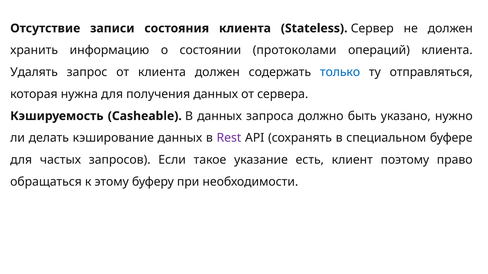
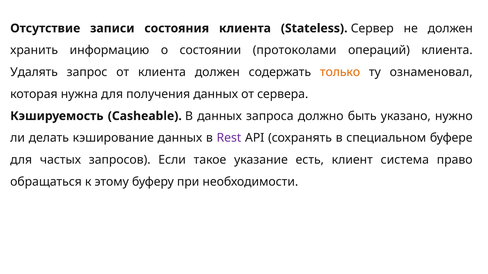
только colour: blue -> orange
отправляться: отправляться -> ознаменовал
поэтому: поэтому -> система
